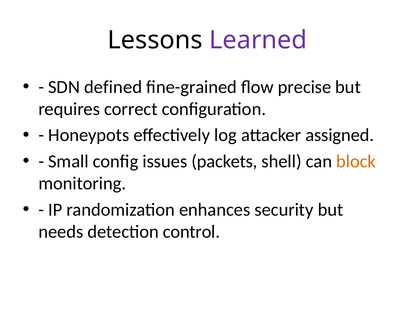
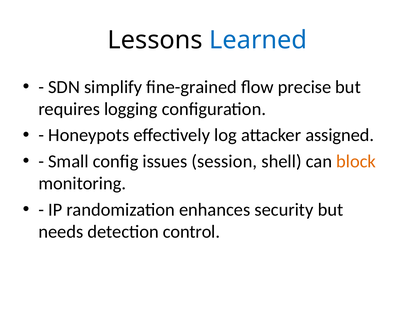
Learned colour: purple -> blue
defined: defined -> simplify
correct: correct -> logging
packets: packets -> session
